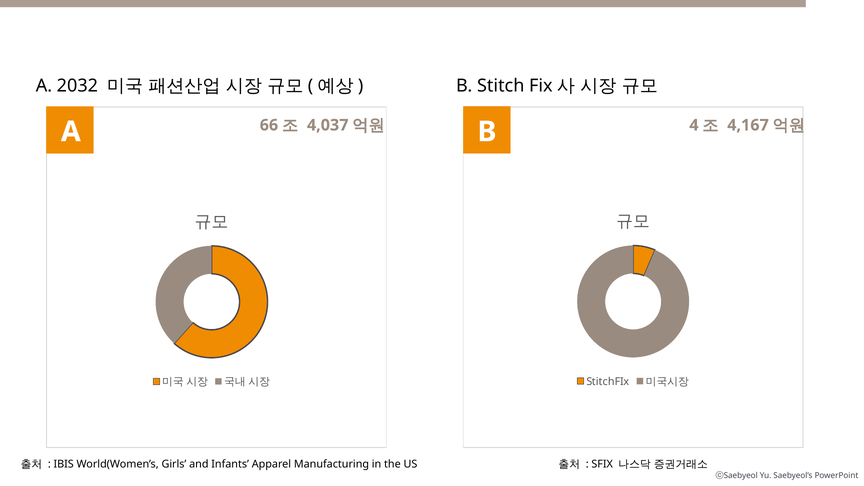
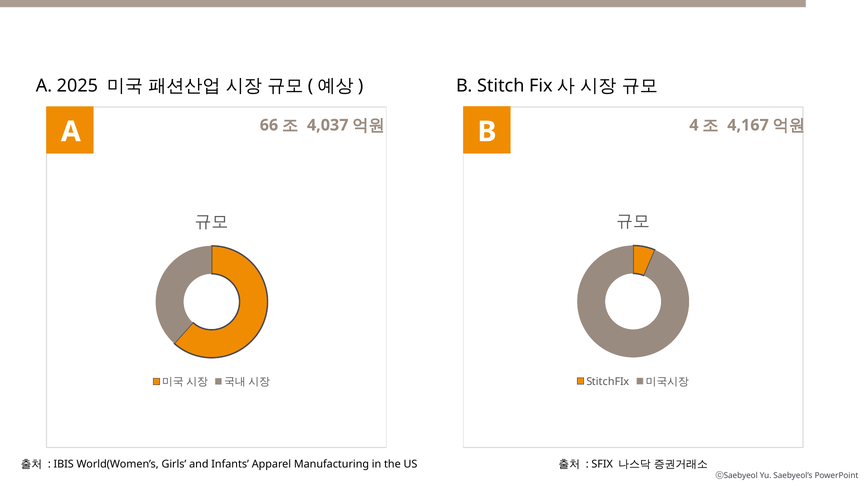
2032: 2032 -> 2025
